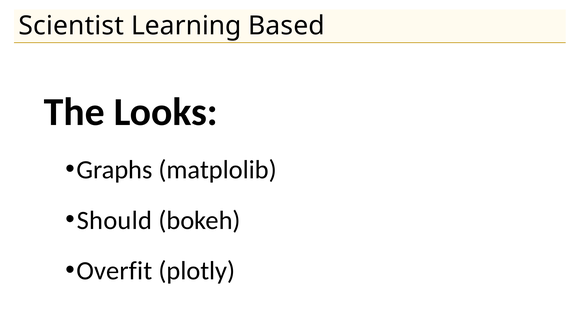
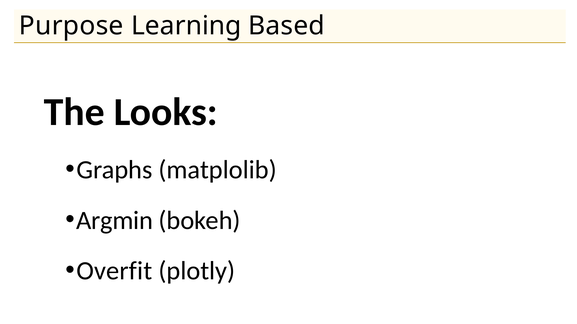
Scientist: Scientist -> Purpose
Should: Should -> Argmin
